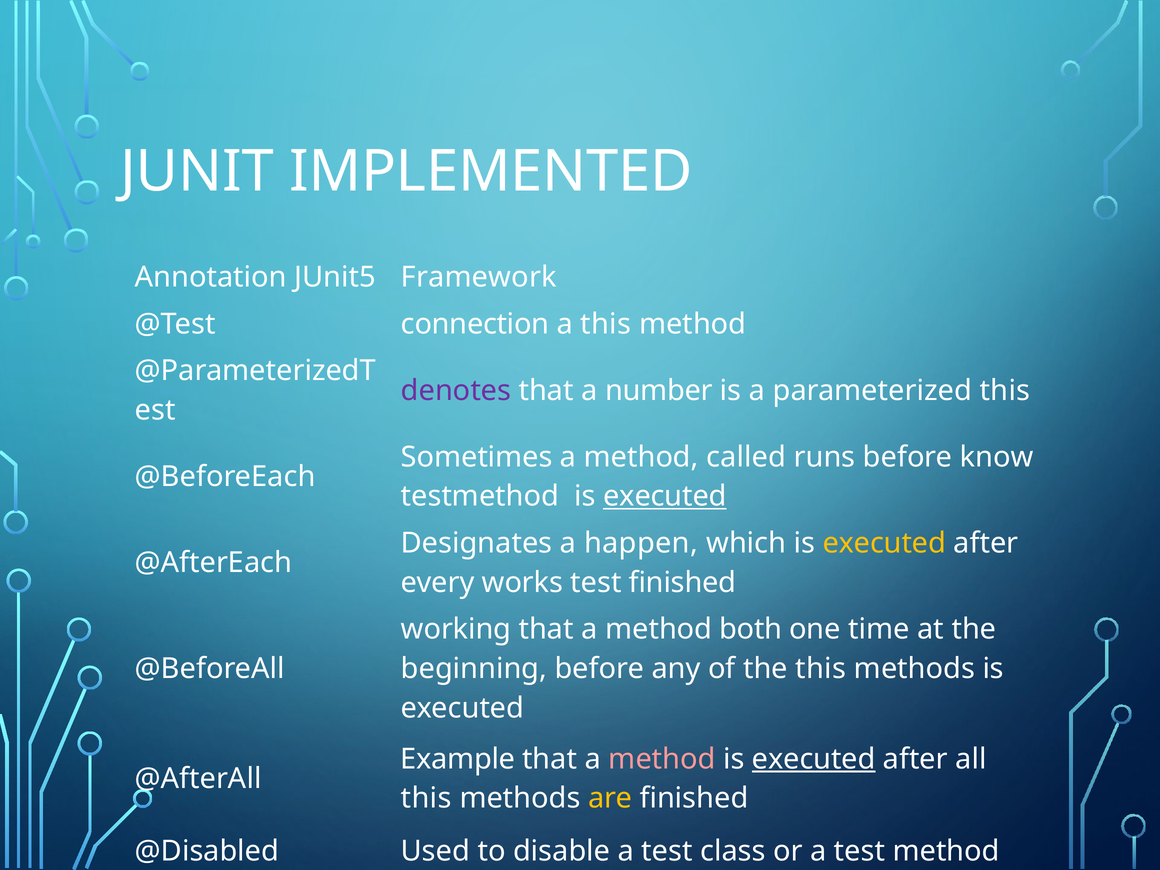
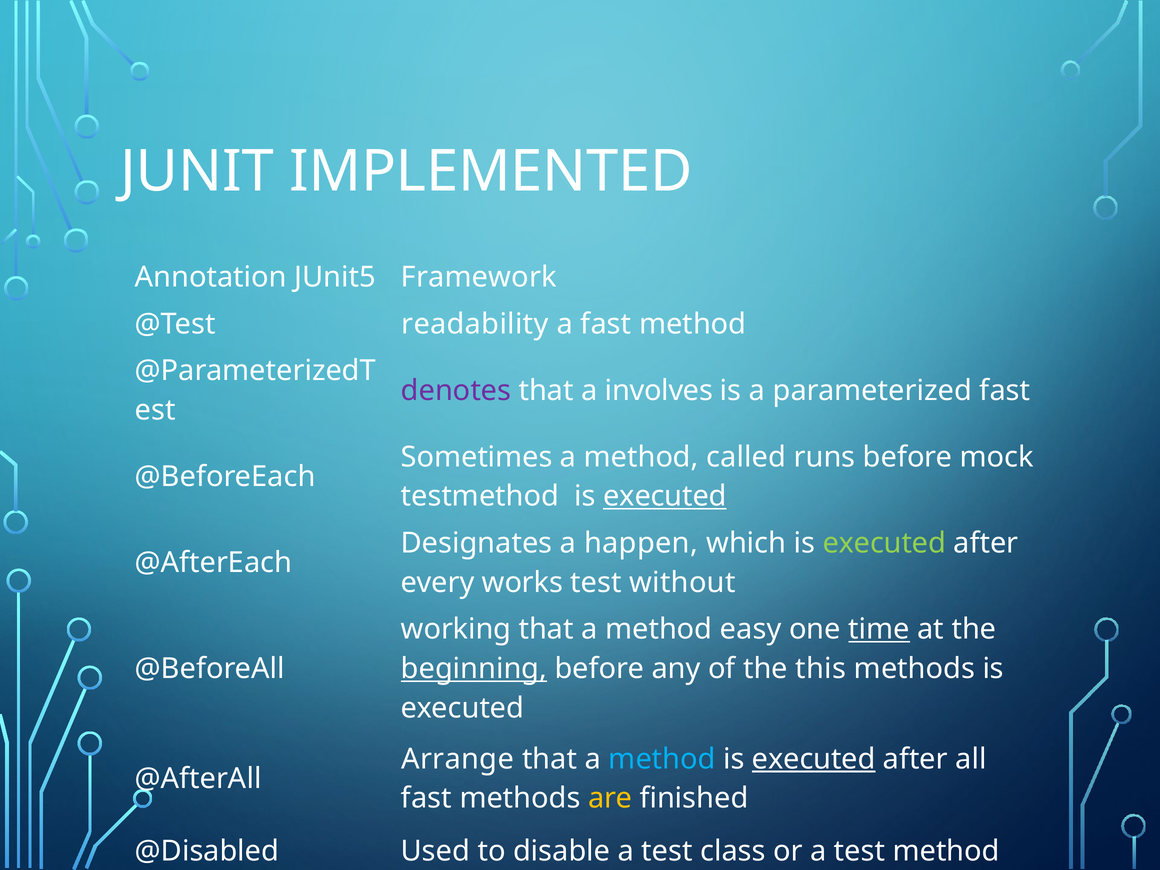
connection: connection -> readability
a this: this -> fast
number: number -> involves
parameterized this: this -> fast
know: know -> mock
executed at (884, 543) colour: yellow -> light green
test finished: finished -> without
both: both -> easy
time underline: none -> present
beginning underline: none -> present
Example: Example -> Arrange
method at (662, 759) colour: pink -> light blue
this at (426, 798): this -> fast
